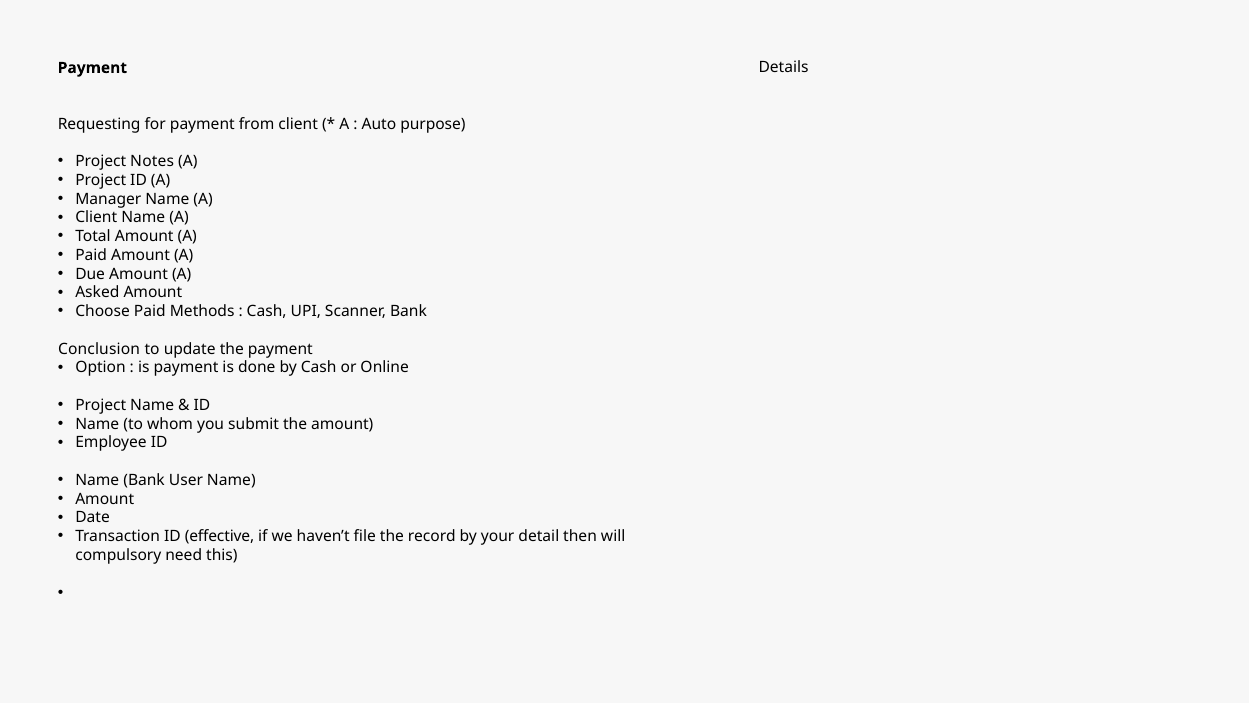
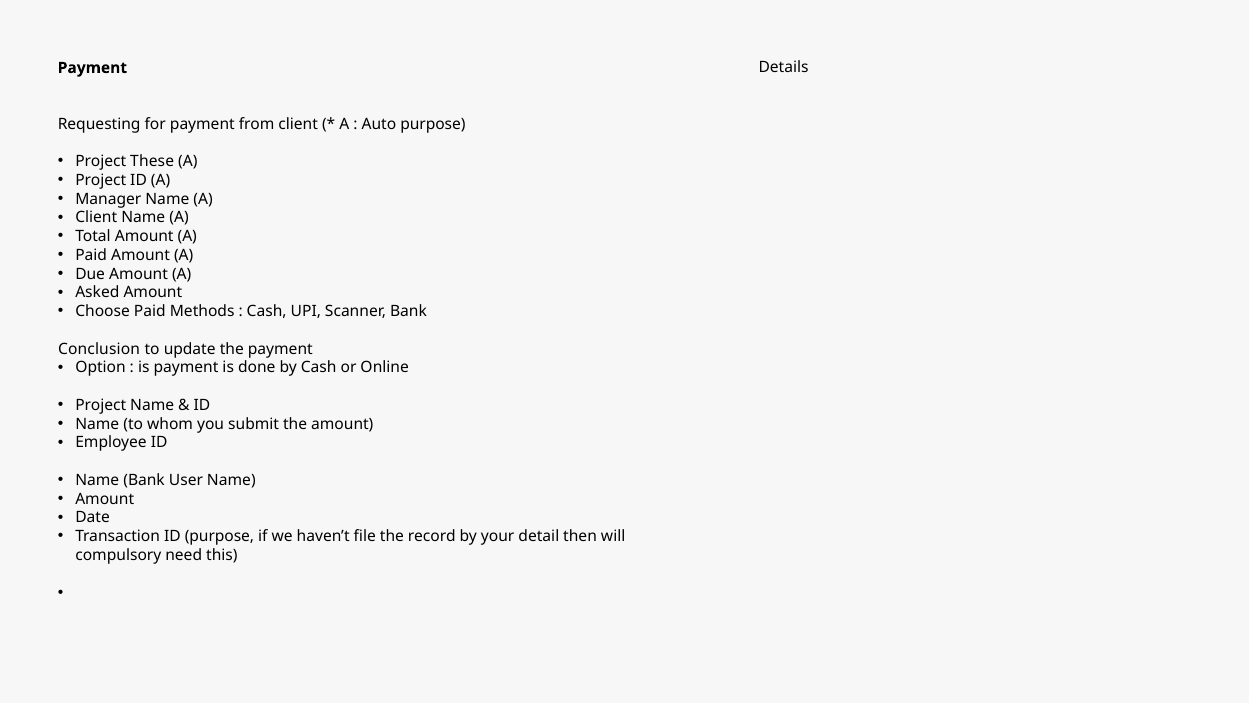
Notes: Notes -> These
ID effective: effective -> purpose
